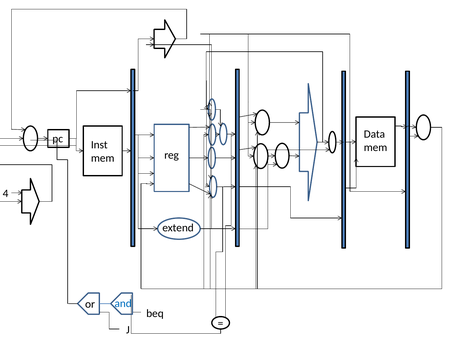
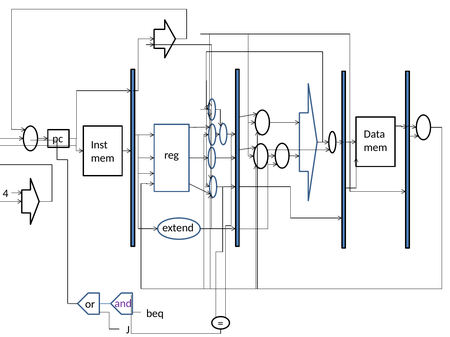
and colour: blue -> purple
